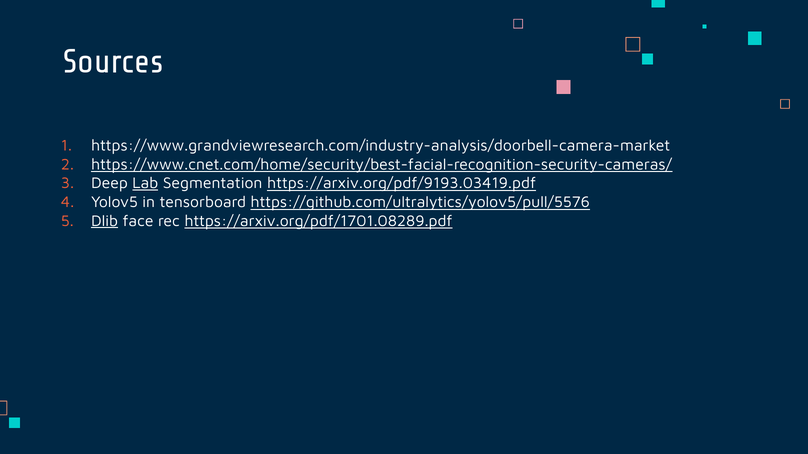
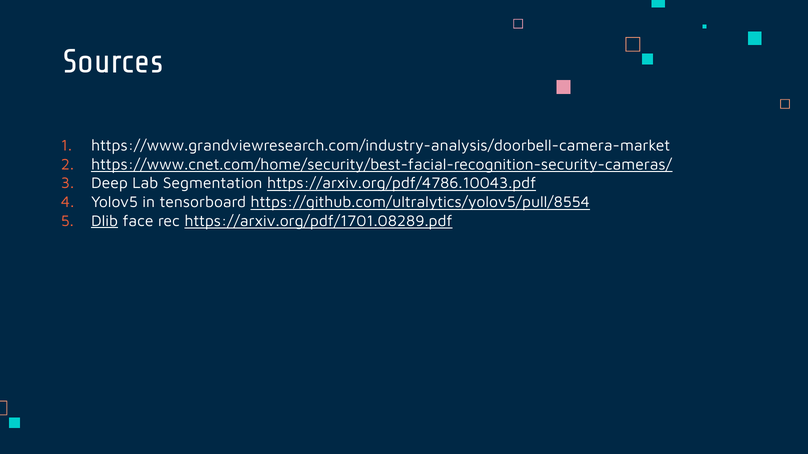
Lab underline: present -> none
https://arxiv.org/pdf/9193.03419.pdf: https://arxiv.org/pdf/9193.03419.pdf -> https://arxiv.org/pdf/4786.10043.pdf
https://github.com/ultralytics/yolov5/pull/5576: https://github.com/ultralytics/yolov5/pull/5576 -> https://github.com/ultralytics/yolov5/pull/8554
